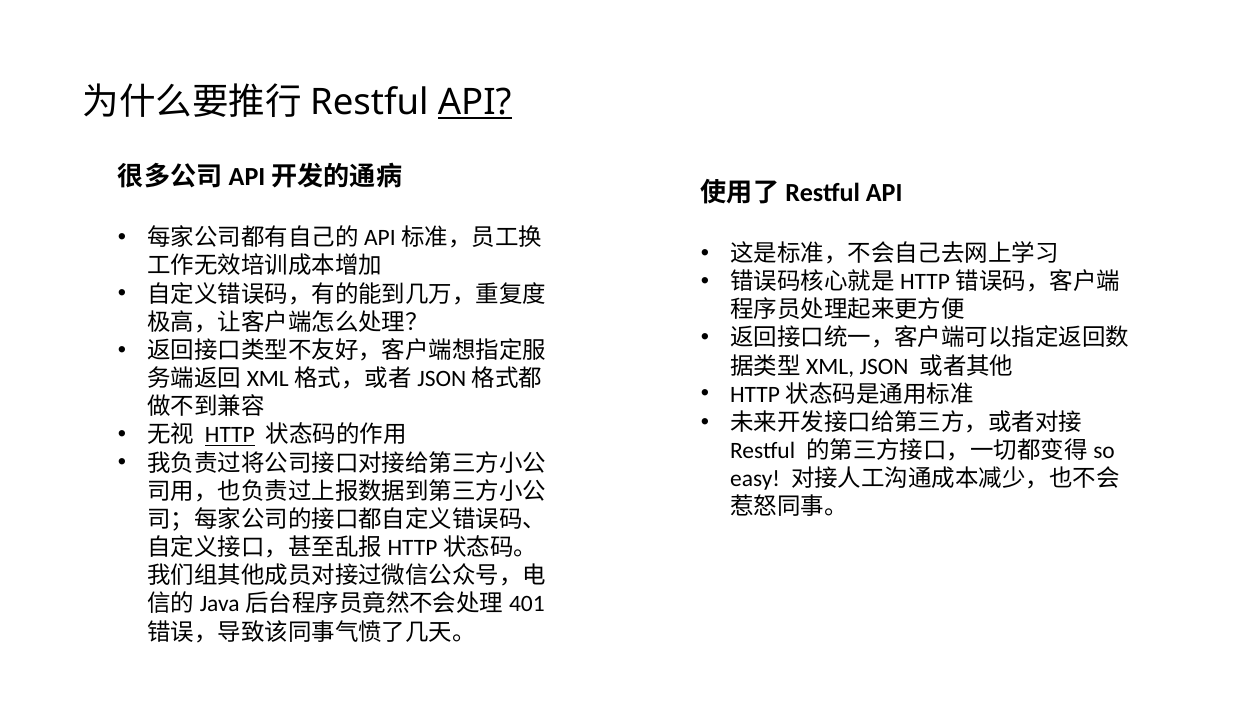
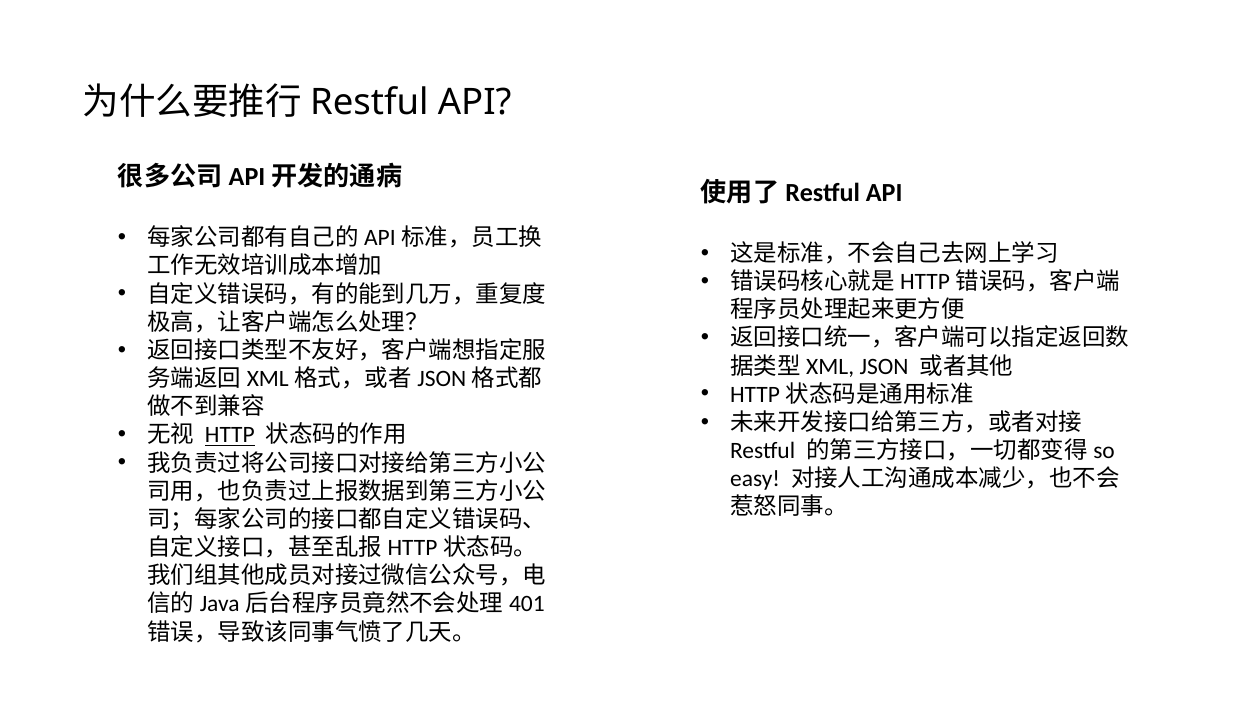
API at (475, 102) underline: present -> none
